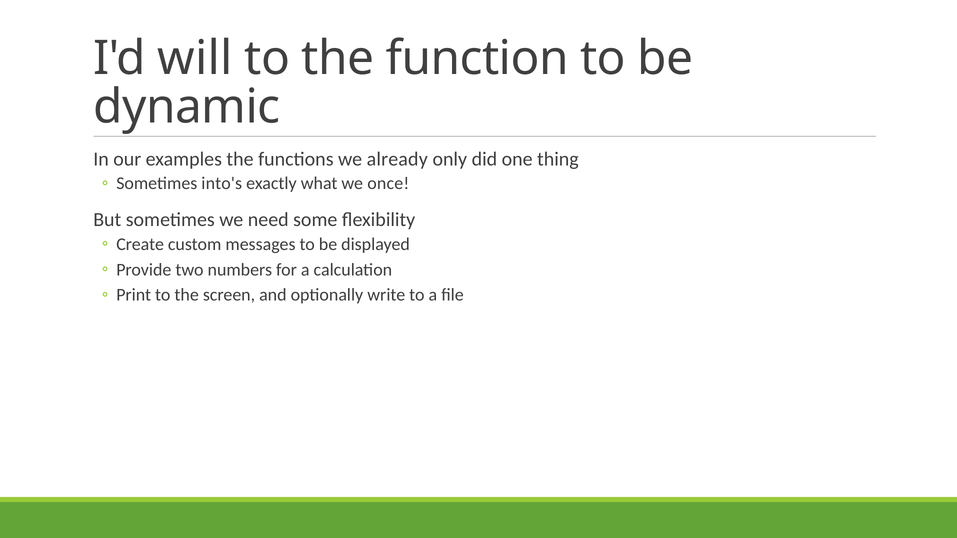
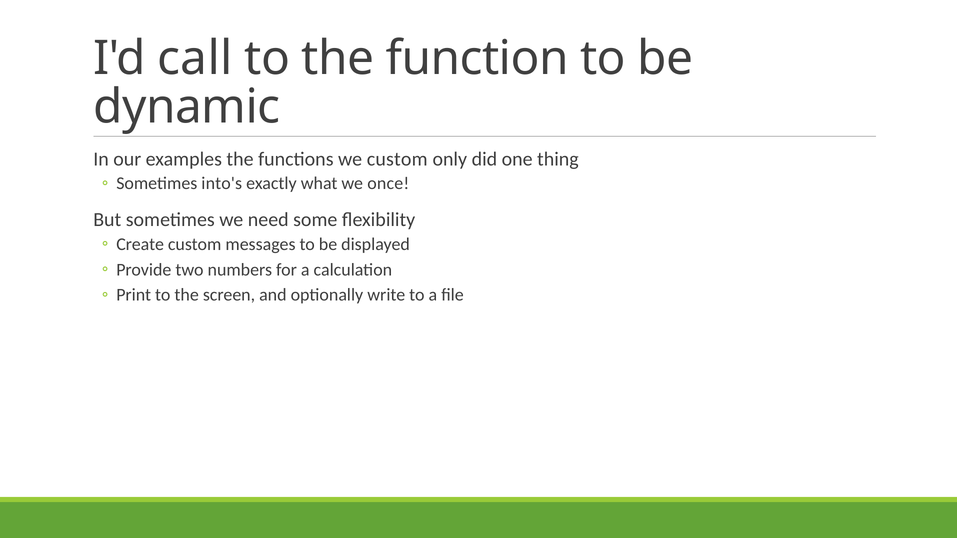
will: will -> call
we already: already -> custom
